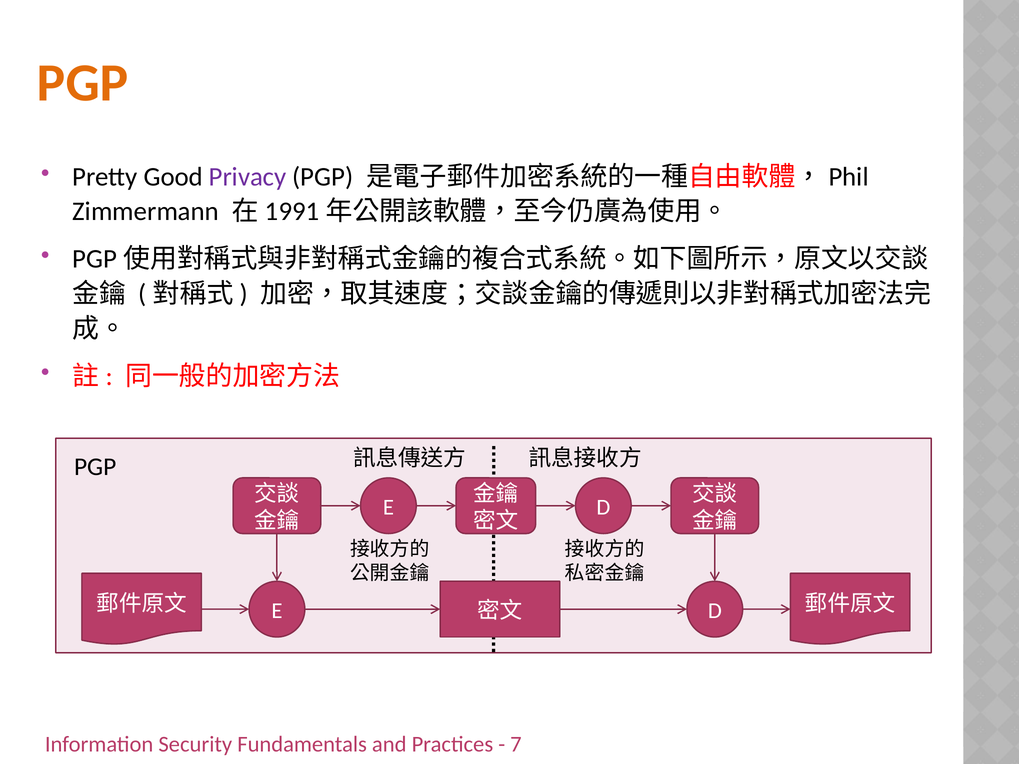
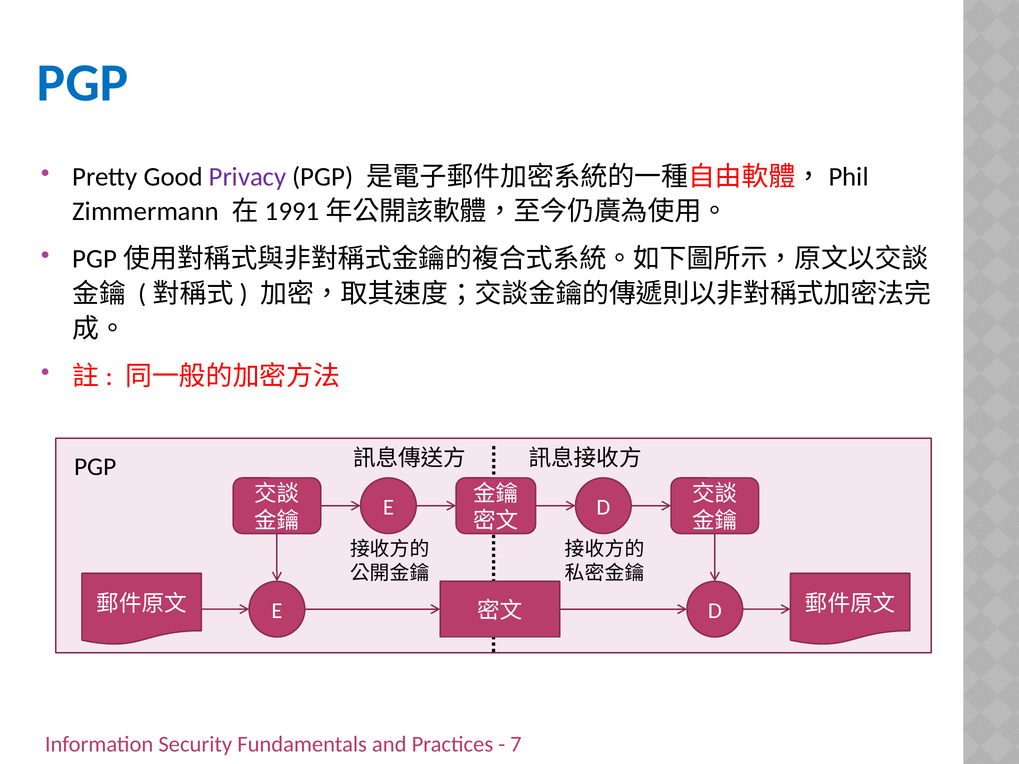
PGP at (83, 83) colour: orange -> blue
